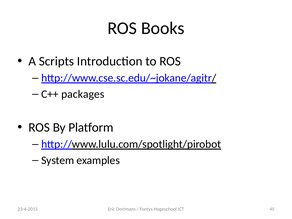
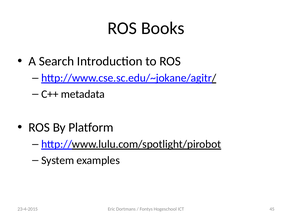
Scripts: Scripts -> Search
packages: packages -> metadata
